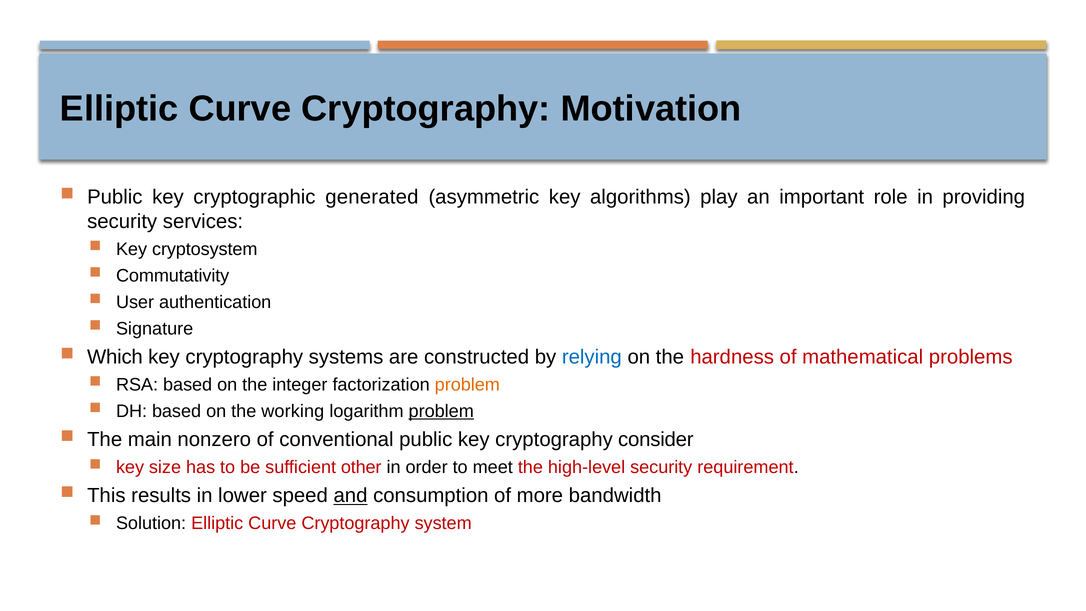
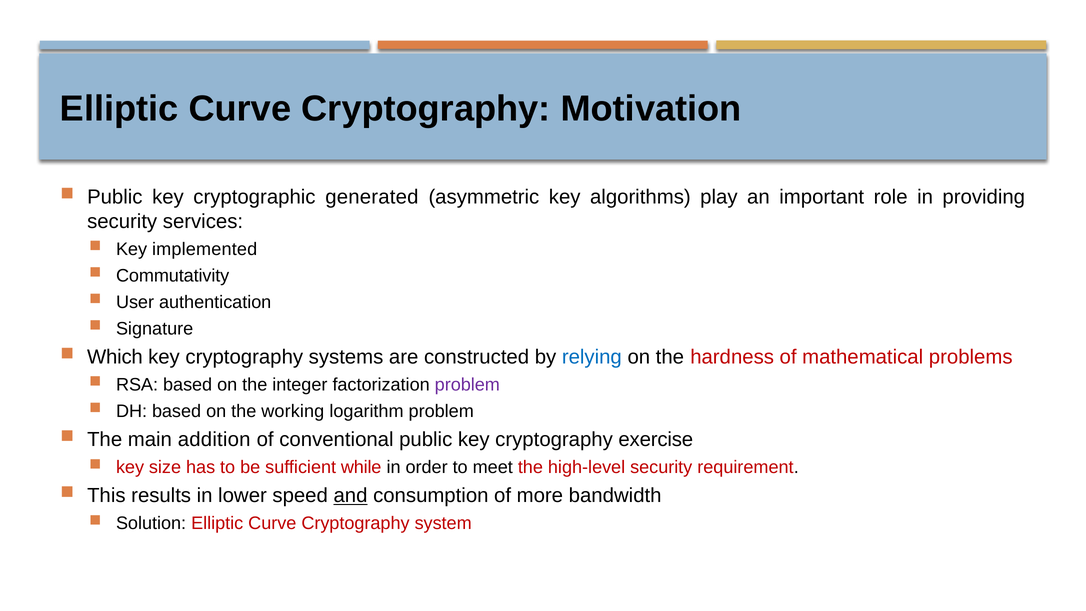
cryptosystem: cryptosystem -> implemented
problem at (467, 385) colour: orange -> purple
problem at (441, 411) underline: present -> none
nonzero: nonzero -> addition
consider: consider -> exercise
other: other -> while
